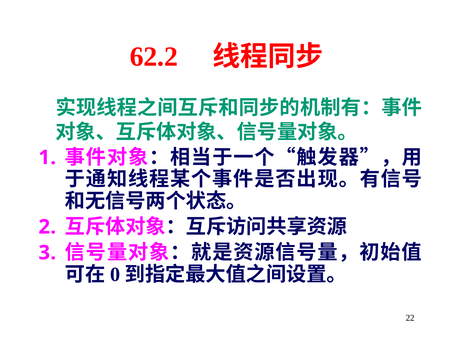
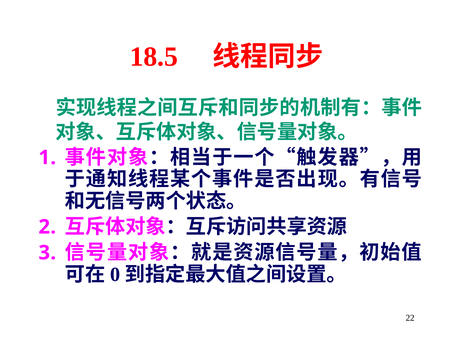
62.2: 62.2 -> 18.5
